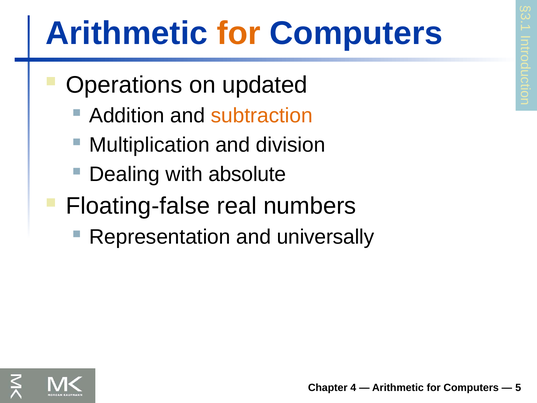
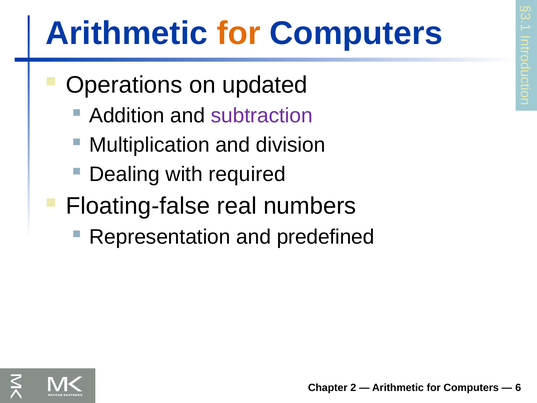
subtraction colour: orange -> purple
absolute: absolute -> required
universally: universally -> predefined
4: 4 -> 2
5: 5 -> 6
